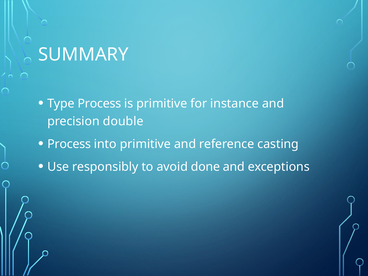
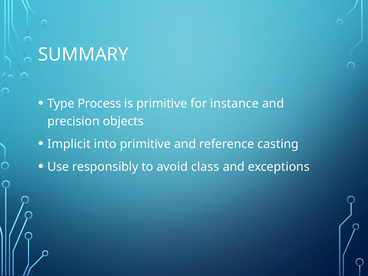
double: double -> objects
Process at (69, 144): Process -> Implicit
done: done -> class
